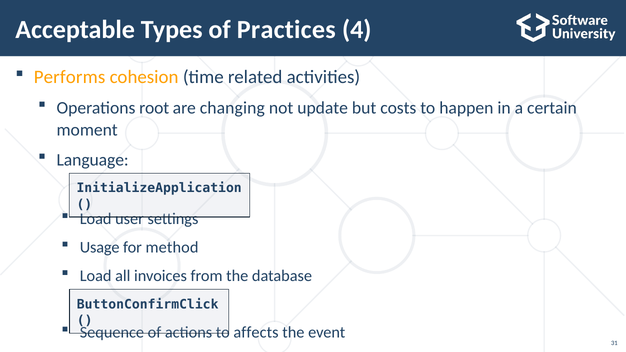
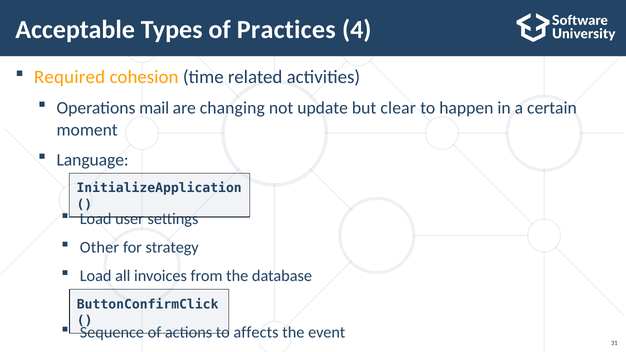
Performs: Performs -> Required
root: root -> mail
costs: costs -> clear
Usage: Usage -> Other
method: method -> strategy
